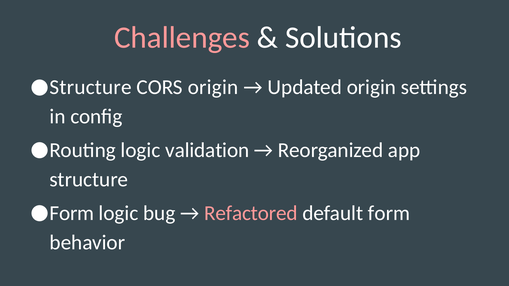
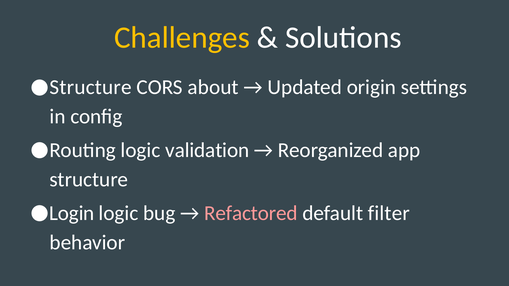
Challenges colour: pink -> yellow
CORS origin: origin -> about
Form at (72, 213): Form -> Login
default form: form -> filter
